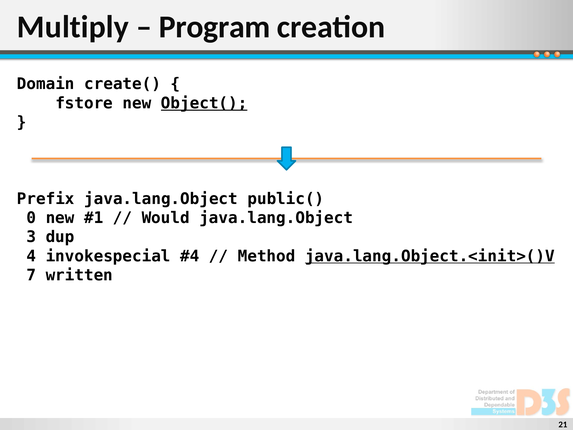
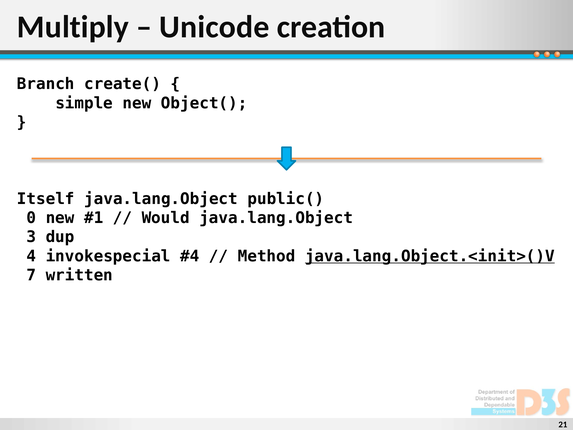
Program: Program -> Unicode
Domain: Domain -> Branch
fstore: fstore -> simple
Object( underline: present -> none
Prefix: Prefix -> Itself
